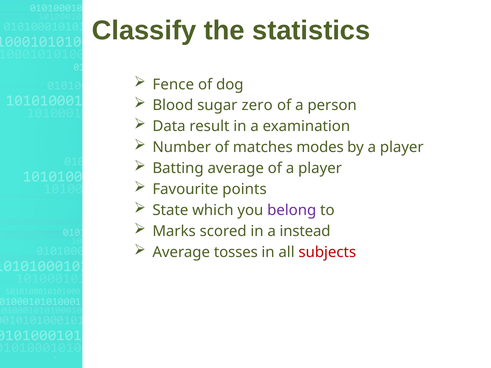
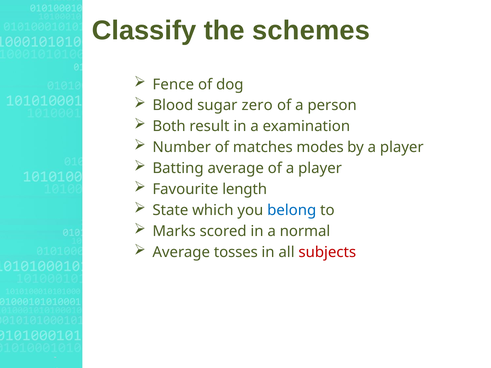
statistics: statistics -> schemes
Data: Data -> Both
points: points -> length
belong colour: purple -> blue
instead: instead -> normal
